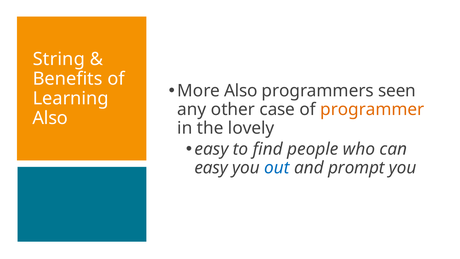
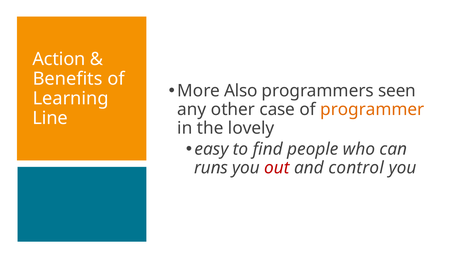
String: String -> Action
Also at (50, 118): Also -> Line
easy at (211, 168): easy -> runs
out colour: blue -> red
prompt: prompt -> control
